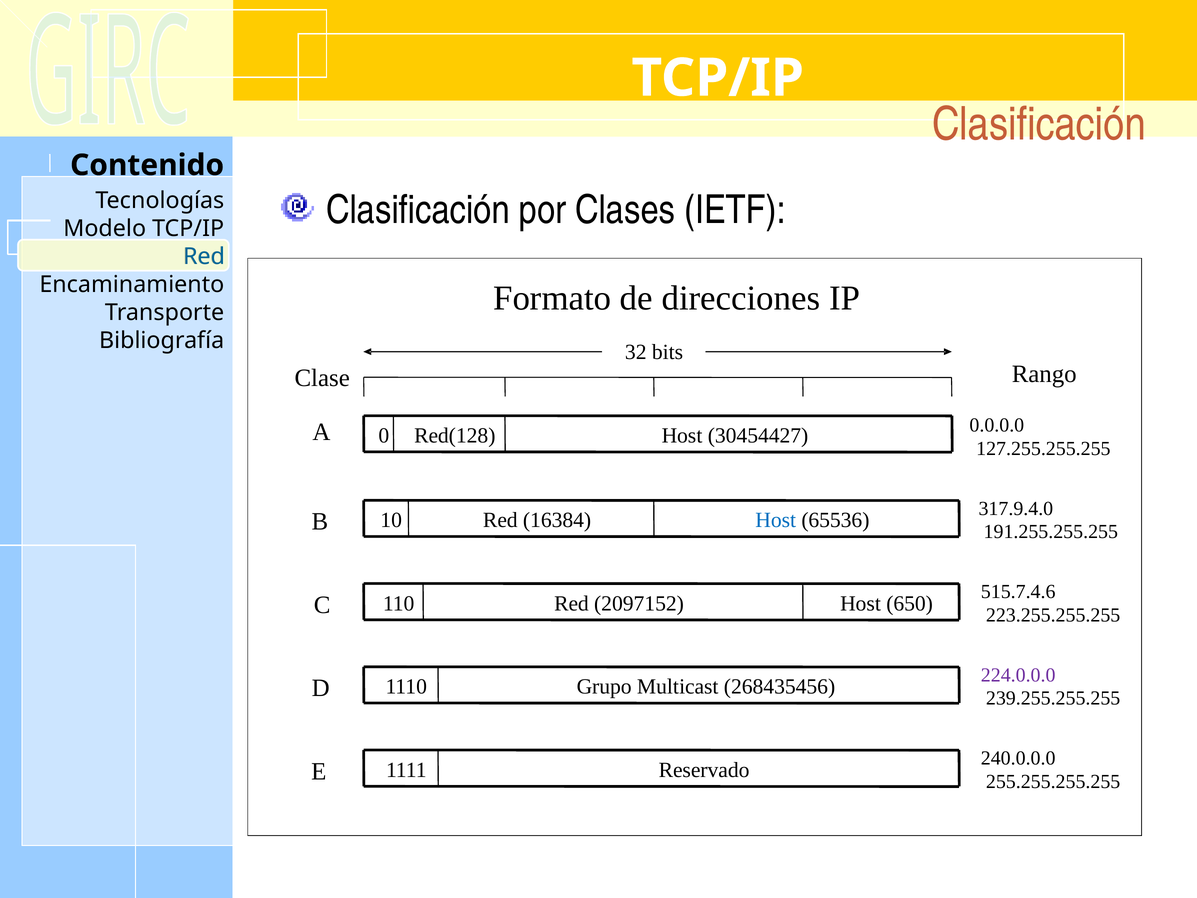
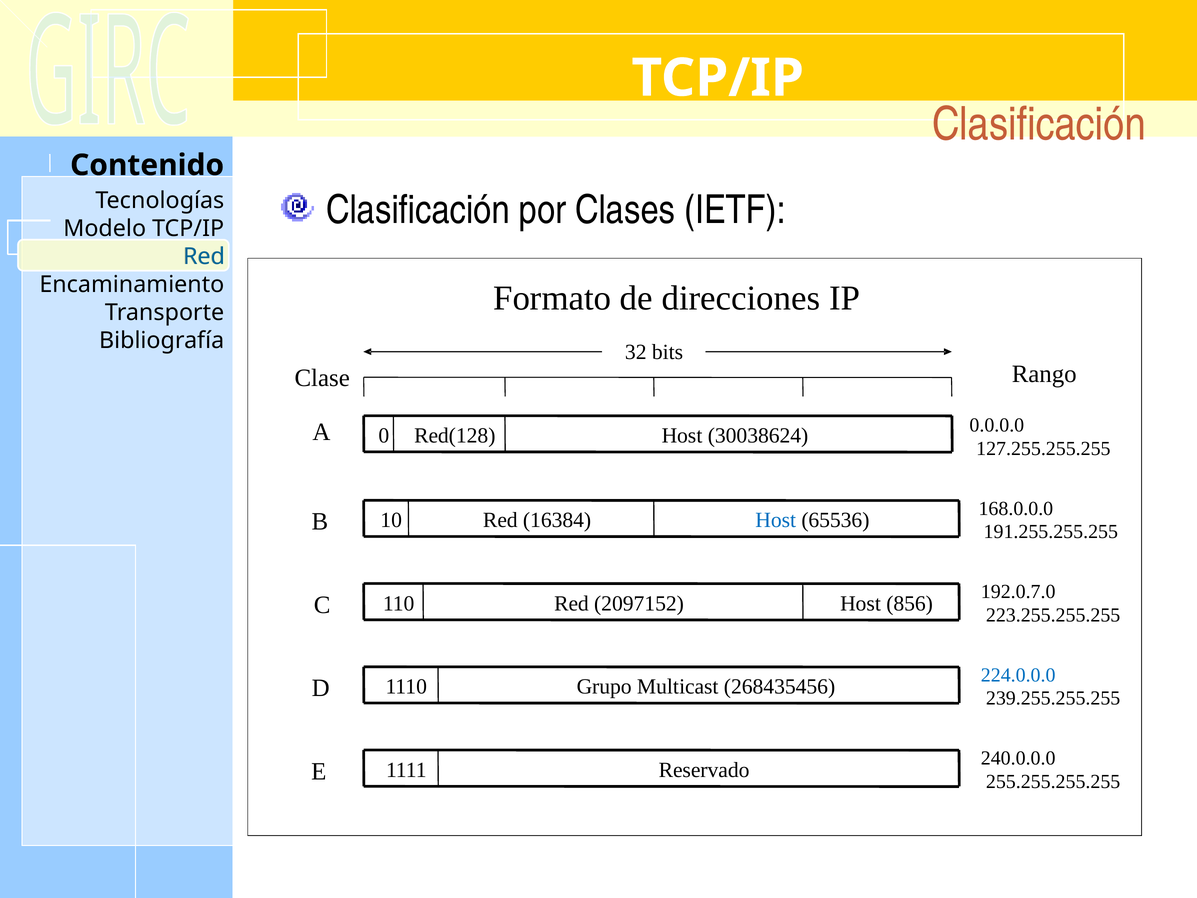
30454427: 30454427 -> 30038624
317.9.4.0: 317.9.4.0 -> 168.0.0.0
515.7.4.6: 515.7.4.6 -> 192.0.7.0
650: 650 -> 856
224.0.0.0 colour: purple -> blue
